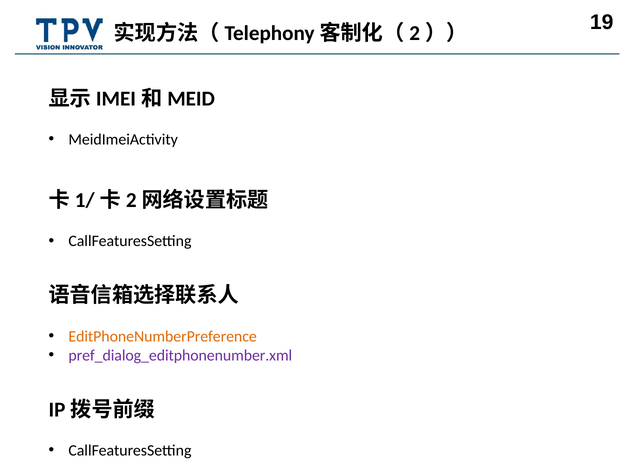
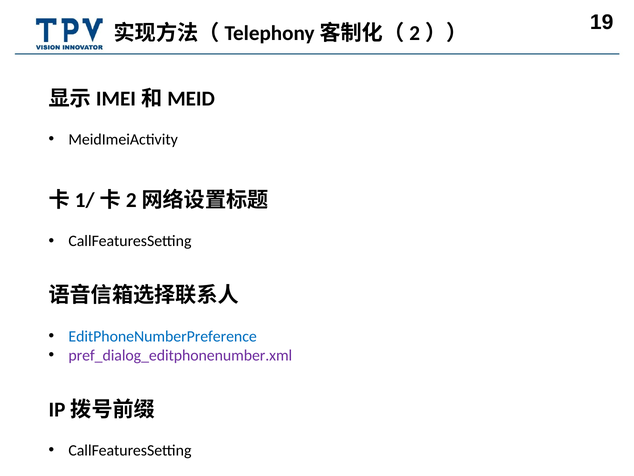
EditPhoneNumberPreference colour: orange -> blue
